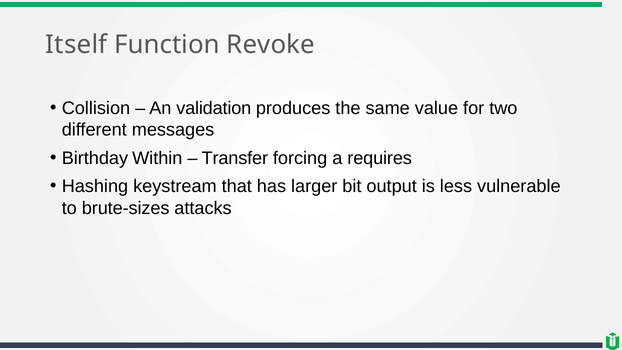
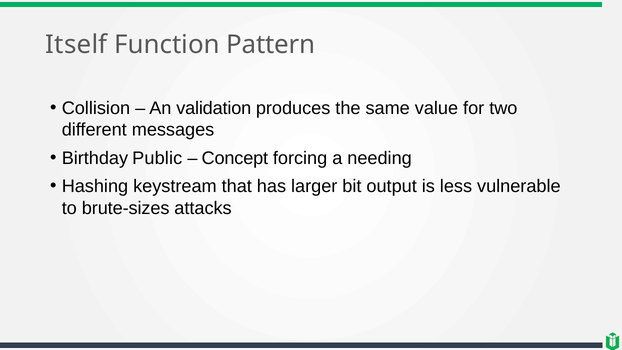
Revoke: Revoke -> Pattern
Within: Within -> Public
Transfer: Transfer -> Concept
requires: requires -> needing
